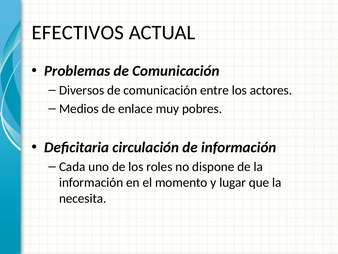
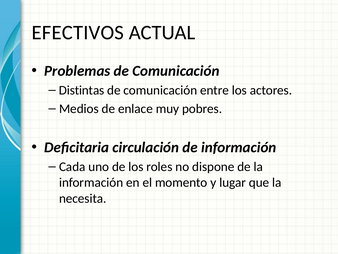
Diversos: Diversos -> Distintas
